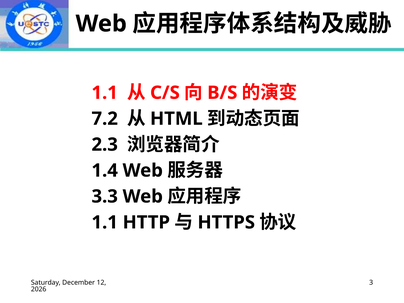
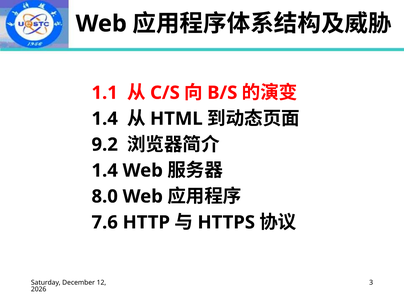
7.2 at (105, 119): 7.2 -> 1.4
2.3: 2.3 -> 9.2
3.3: 3.3 -> 8.0
1.1 at (105, 222): 1.1 -> 7.6
